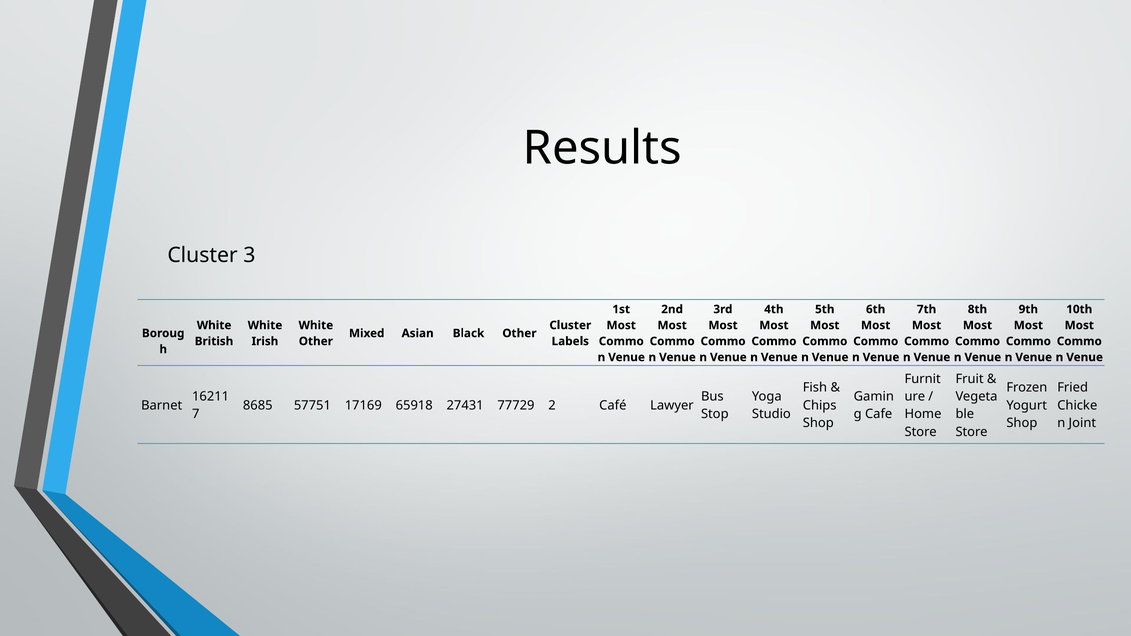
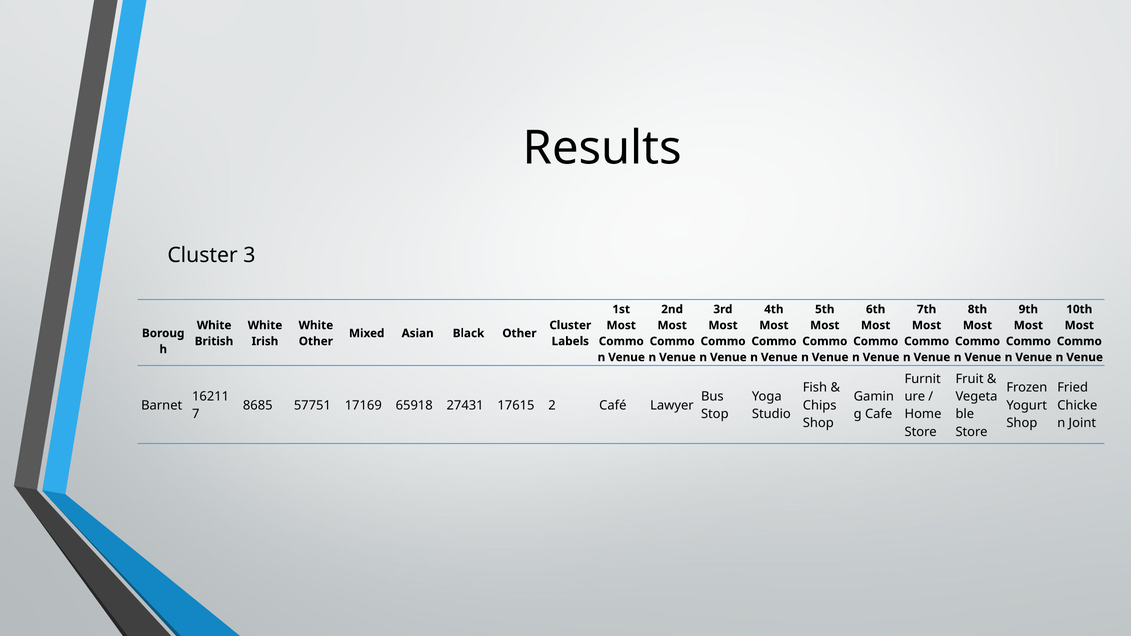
77729: 77729 -> 17615
